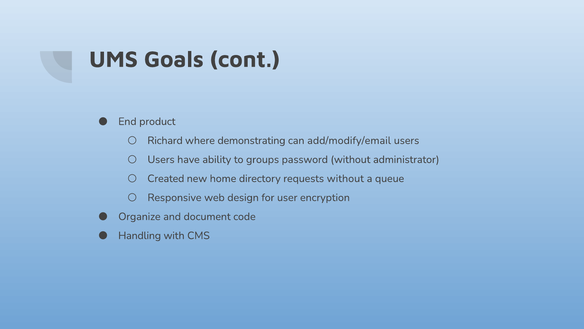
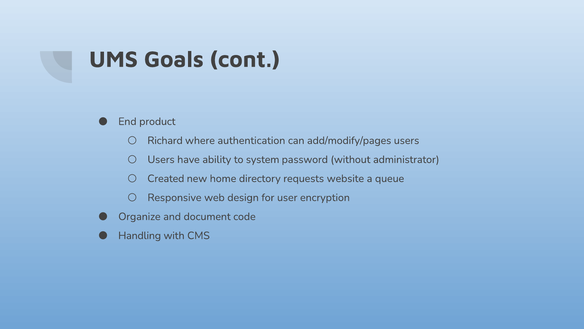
demonstrating: demonstrating -> authentication
add/modify/email: add/modify/email -> add/modify/pages
groups: groups -> system
requests without: without -> website
